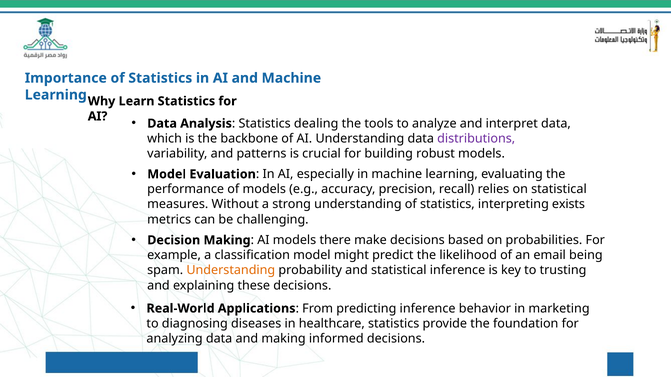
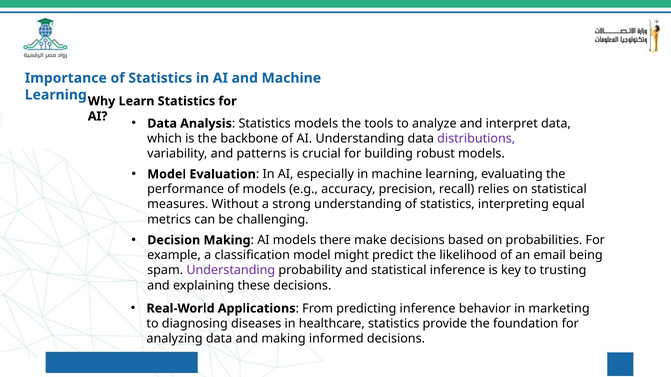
Statistics dealing: dealing -> models
exists: exists -> equal
Understanding at (231, 271) colour: orange -> purple
